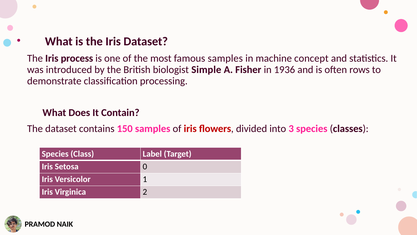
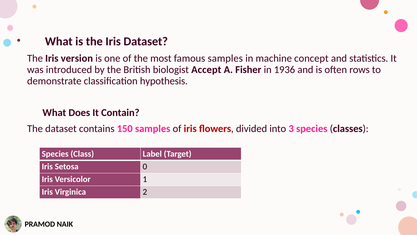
process: process -> version
Simple: Simple -> Accept
processing: processing -> hypothesis
